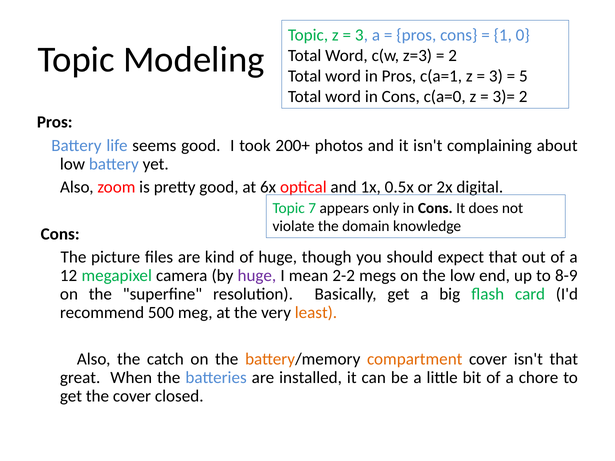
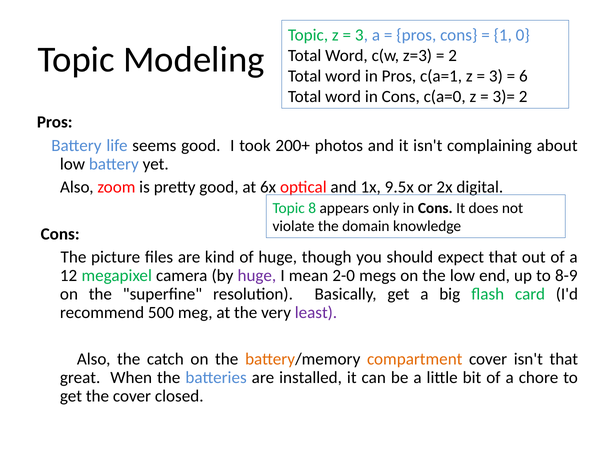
5: 5 -> 6
0.5x: 0.5x -> 9.5x
7: 7 -> 8
2-2: 2-2 -> 2-0
least colour: orange -> purple
